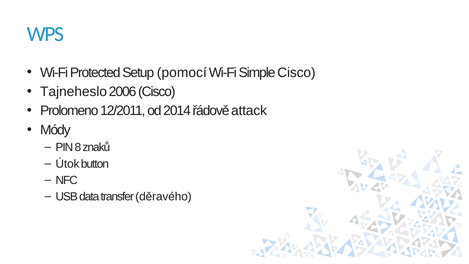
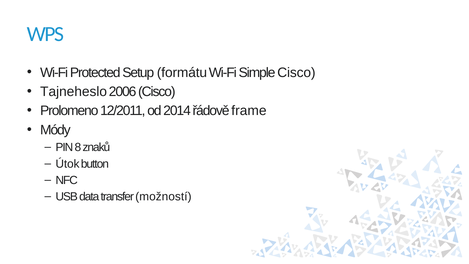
pomocí: pomocí -> formátu
attack: attack -> frame
děravého: děravého -> možností
